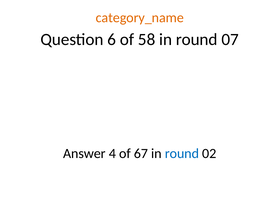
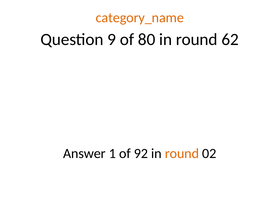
6: 6 -> 9
58: 58 -> 80
07: 07 -> 62
4: 4 -> 1
67: 67 -> 92
round at (182, 153) colour: blue -> orange
